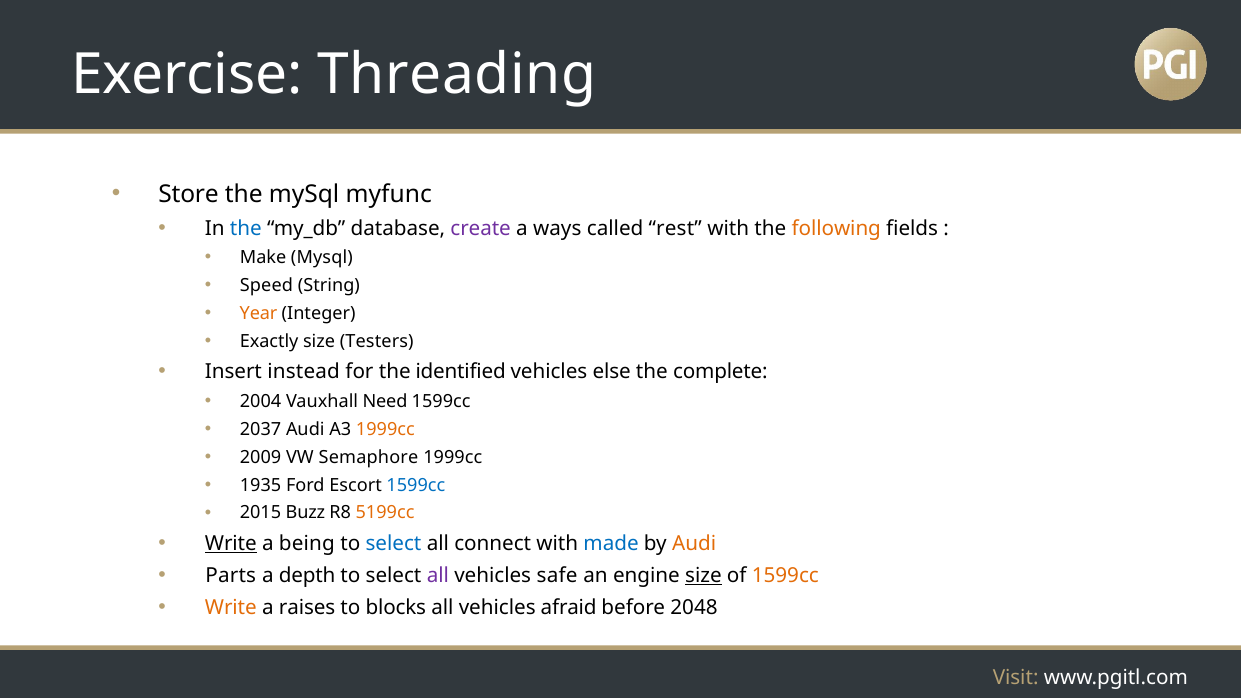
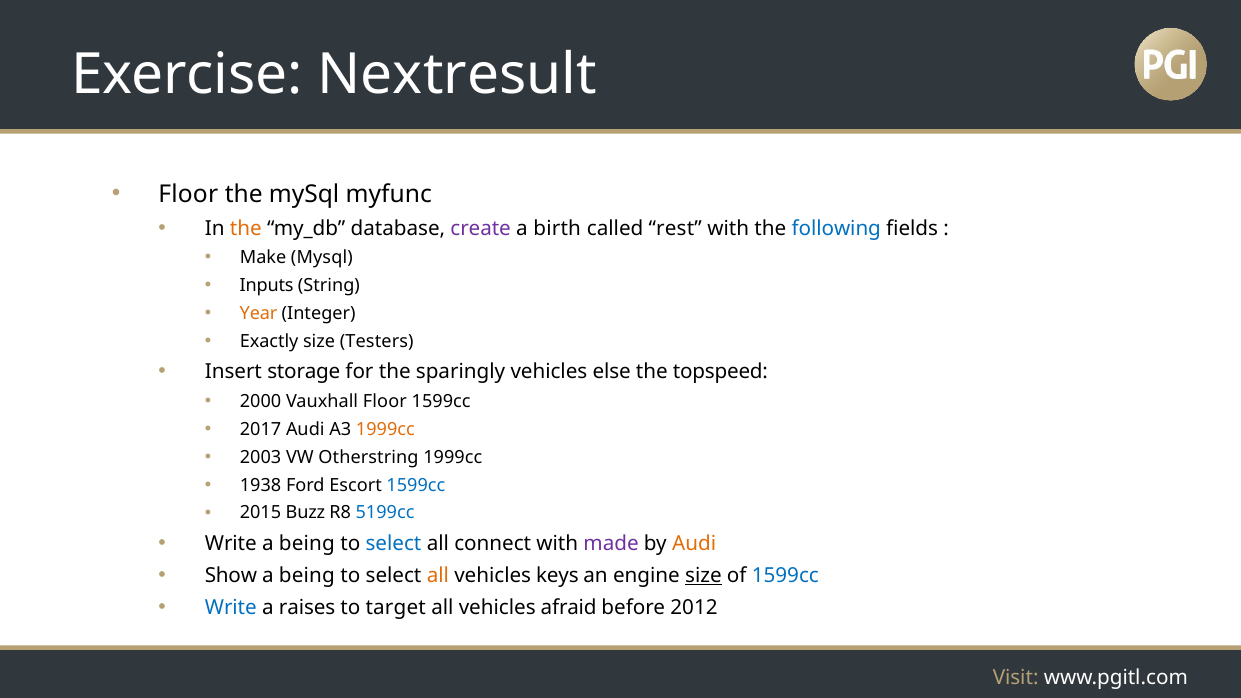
Threading: Threading -> Nextresult
Store at (189, 194): Store -> Floor
the at (246, 228) colour: blue -> orange
ways: ways -> birth
following colour: orange -> blue
Speed: Speed -> Inputs
instead: instead -> storage
identified: identified -> sparingly
complete: complete -> topspeed
2004: 2004 -> 2000
Vauxhall Need: Need -> Floor
2037: 2037 -> 2017
2009: 2009 -> 2003
Semaphore: Semaphore -> Otherstring
1935: 1935 -> 1938
5199cc colour: orange -> blue
Write at (231, 544) underline: present -> none
made colour: blue -> purple
Parts: Parts -> Show
depth at (307, 576): depth -> being
all at (438, 576) colour: purple -> orange
safe: safe -> keys
1599cc at (785, 576) colour: orange -> blue
Write at (231, 608) colour: orange -> blue
blocks: blocks -> target
2048: 2048 -> 2012
